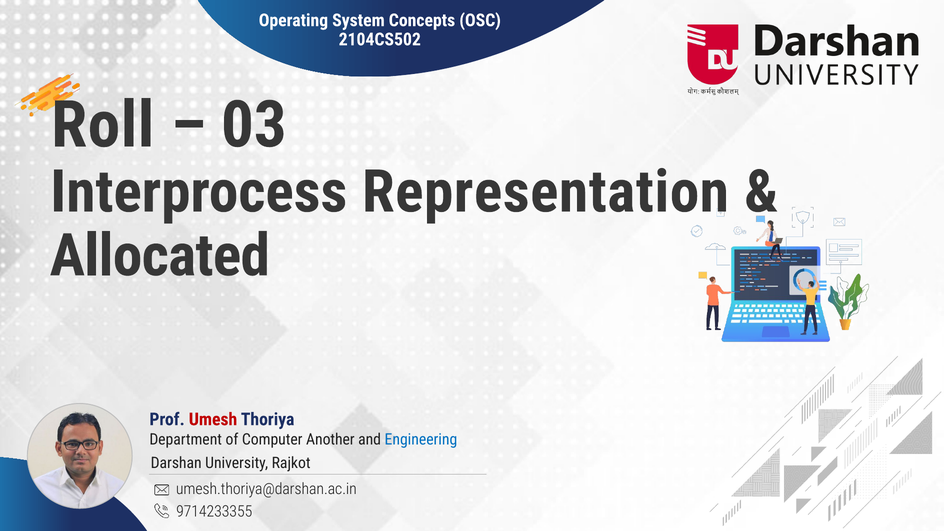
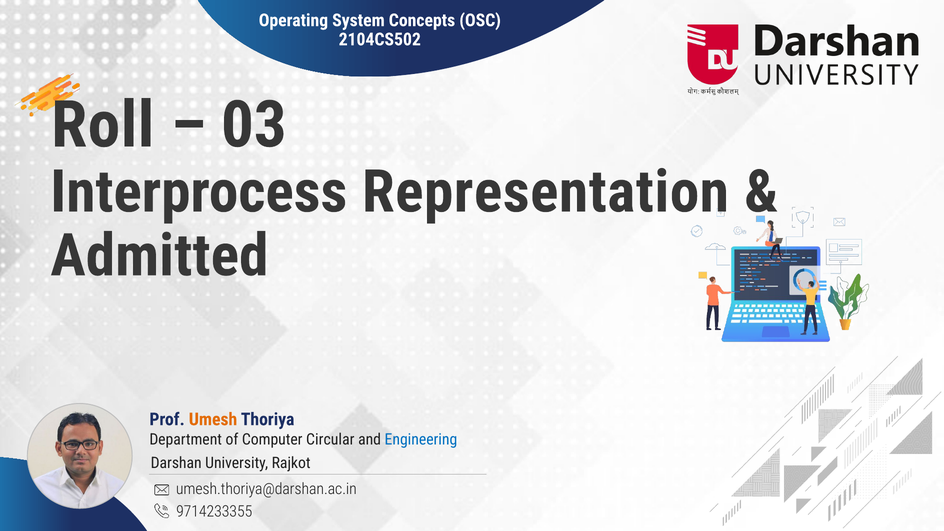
Allocated: Allocated -> Admitted
Umesh colour: red -> orange
Another: Another -> Circular
